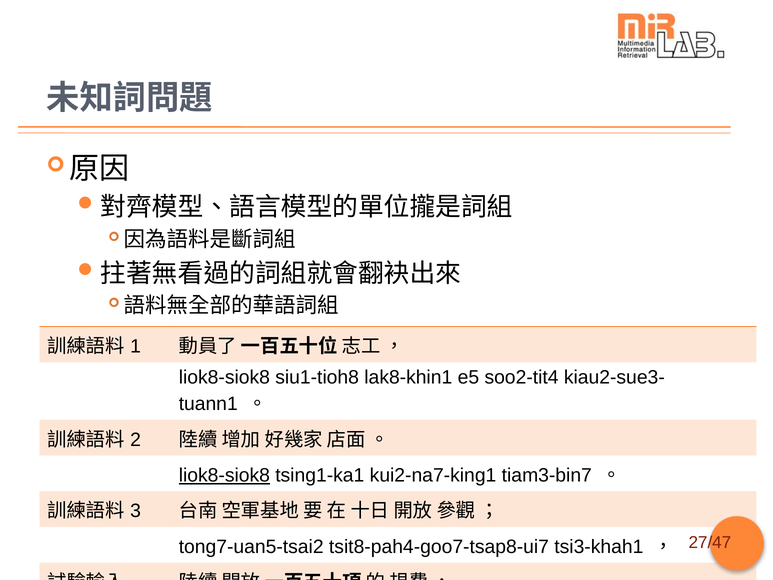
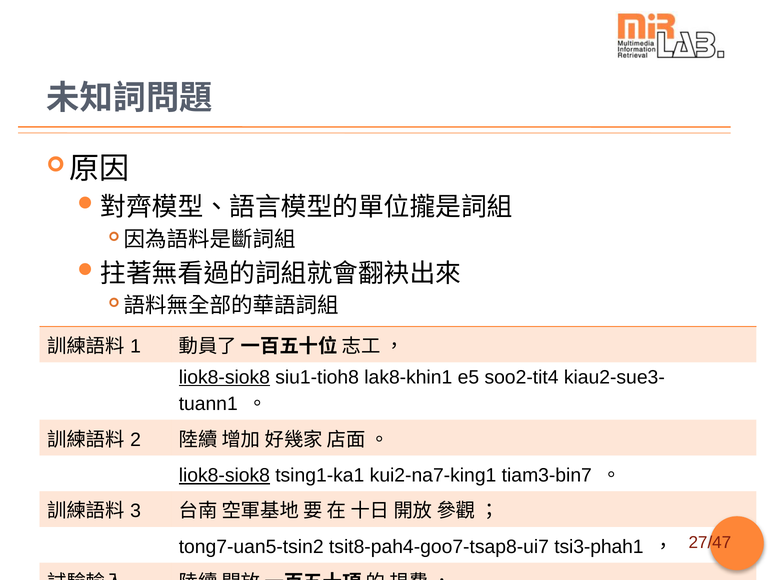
liok8-siok8 at (224, 377) underline: none -> present
tong7-uan5-tsai2: tong7-uan5-tsai2 -> tong7-uan5-tsin2
tsi3-khah1: tsi3-khah1 -> tsi3-phah1
